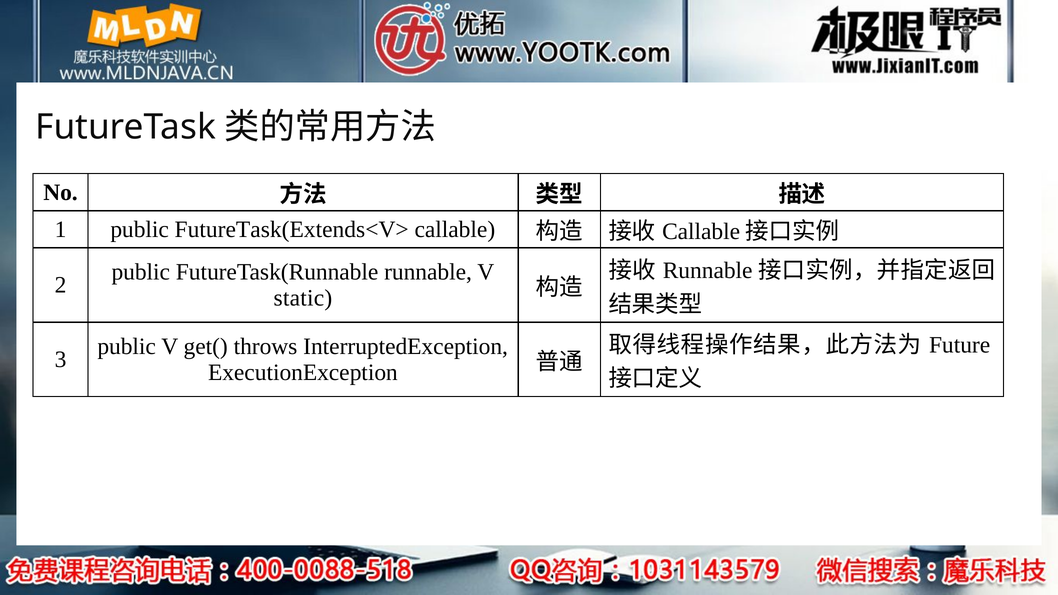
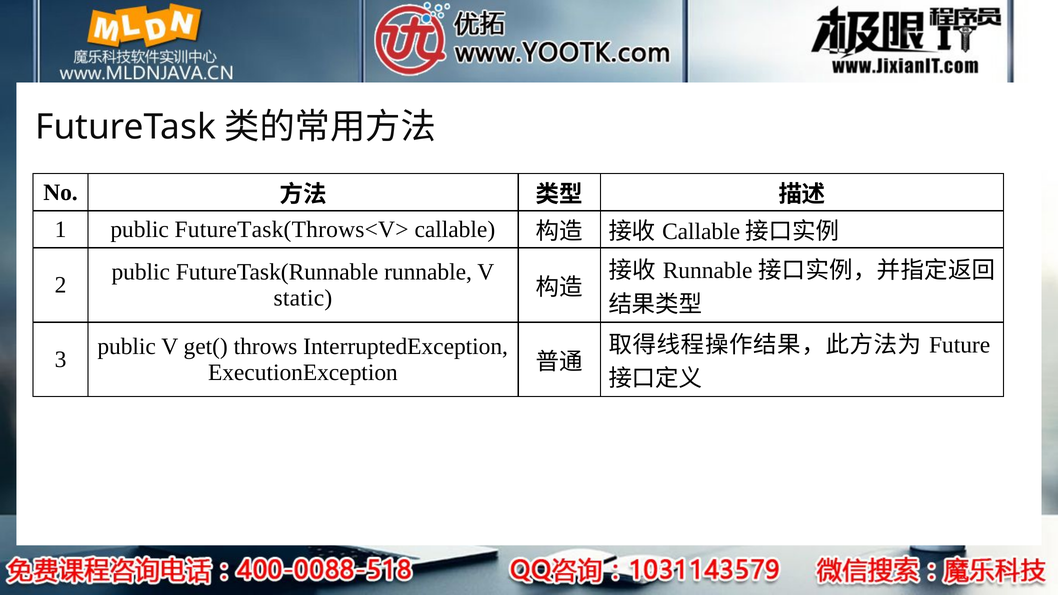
FutureTask(Extends<V>: FutureTask(Extends<V> -> FutureTask(Throws<V>
